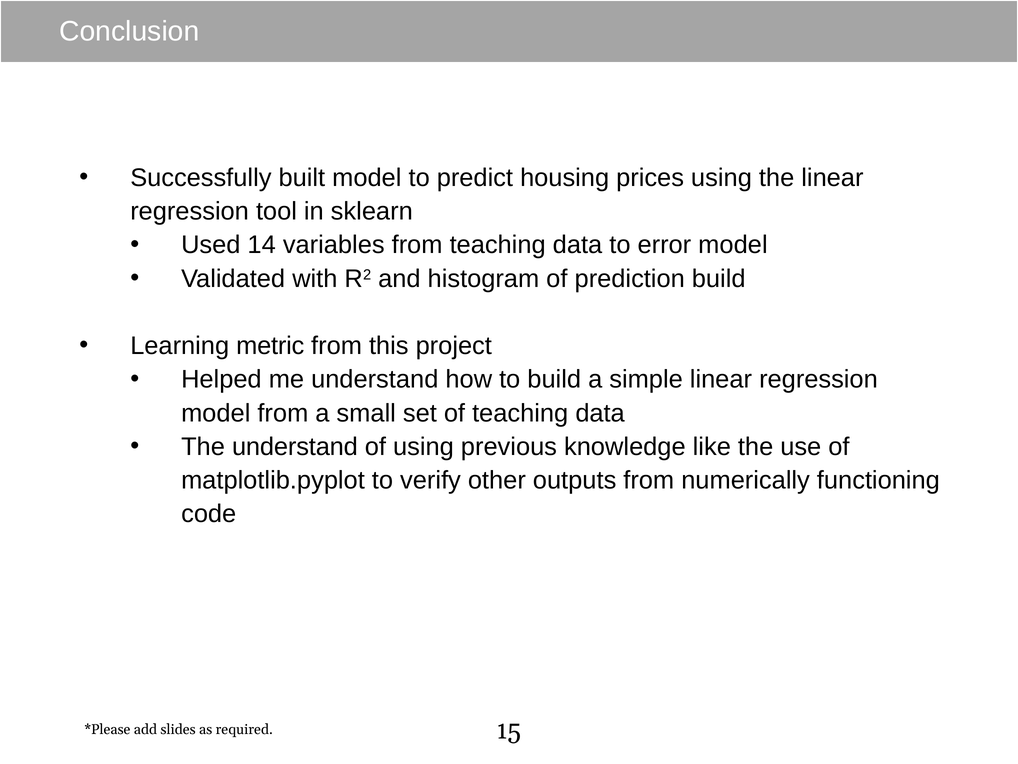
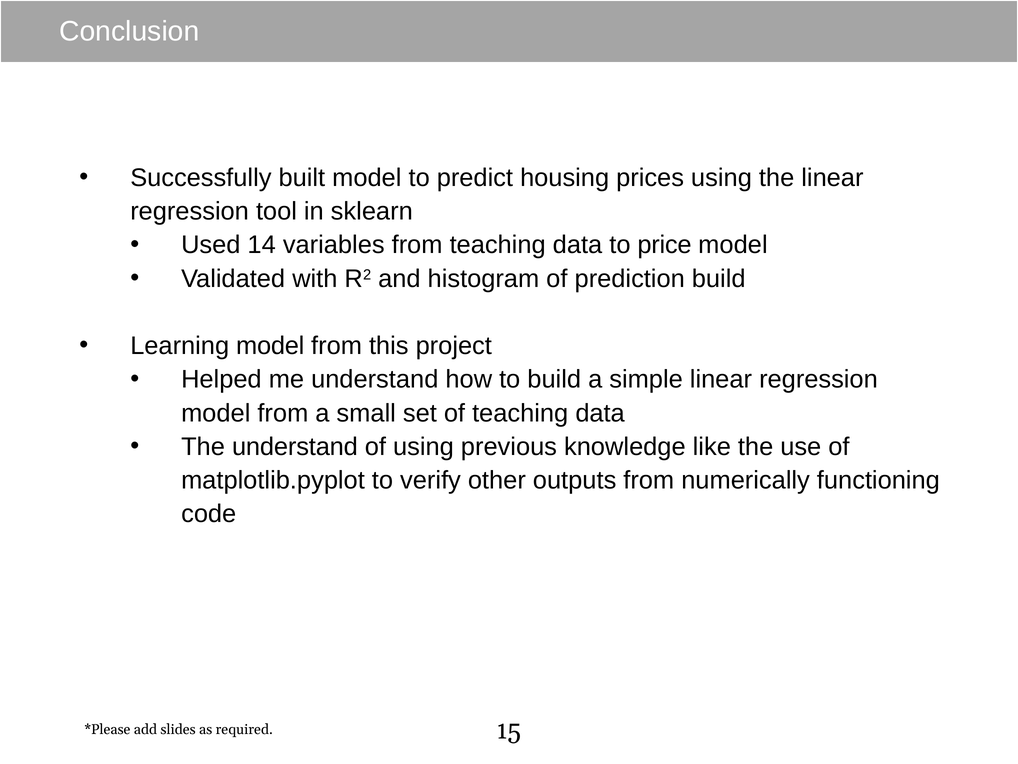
error: error -> price
Learning metric: metric -> model
